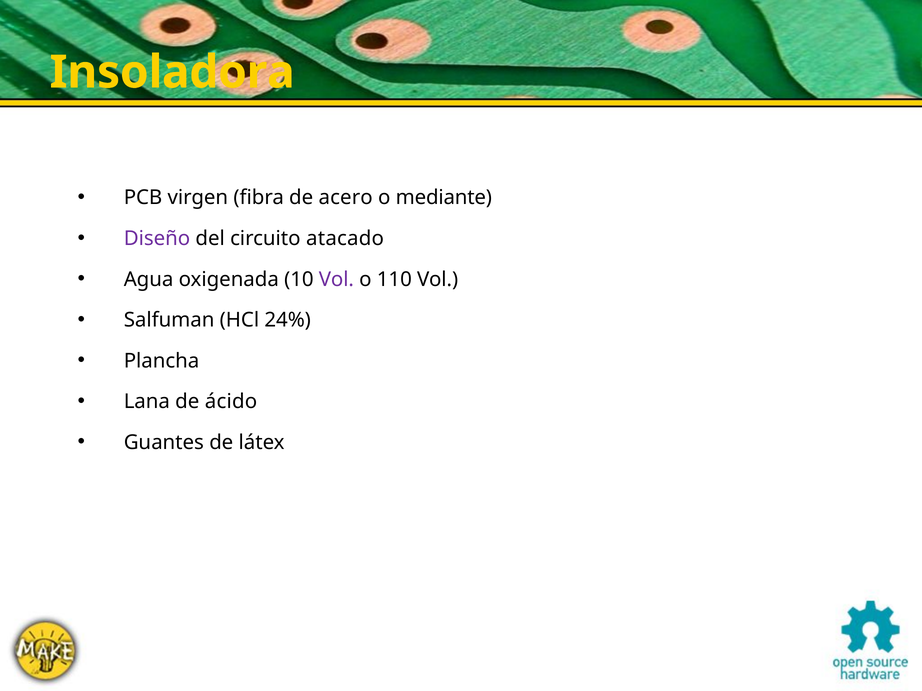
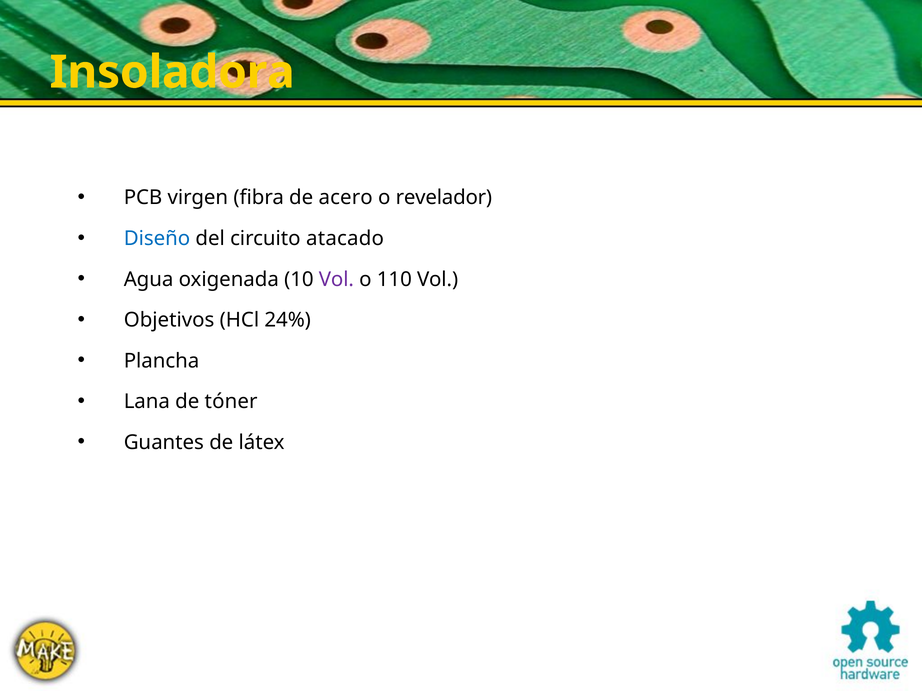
mediante: mediante -> revelador
Diseño colour: purple -> blue
Salfuman: Salfuman -> Objetivos
ácido: ácido -> tóner
